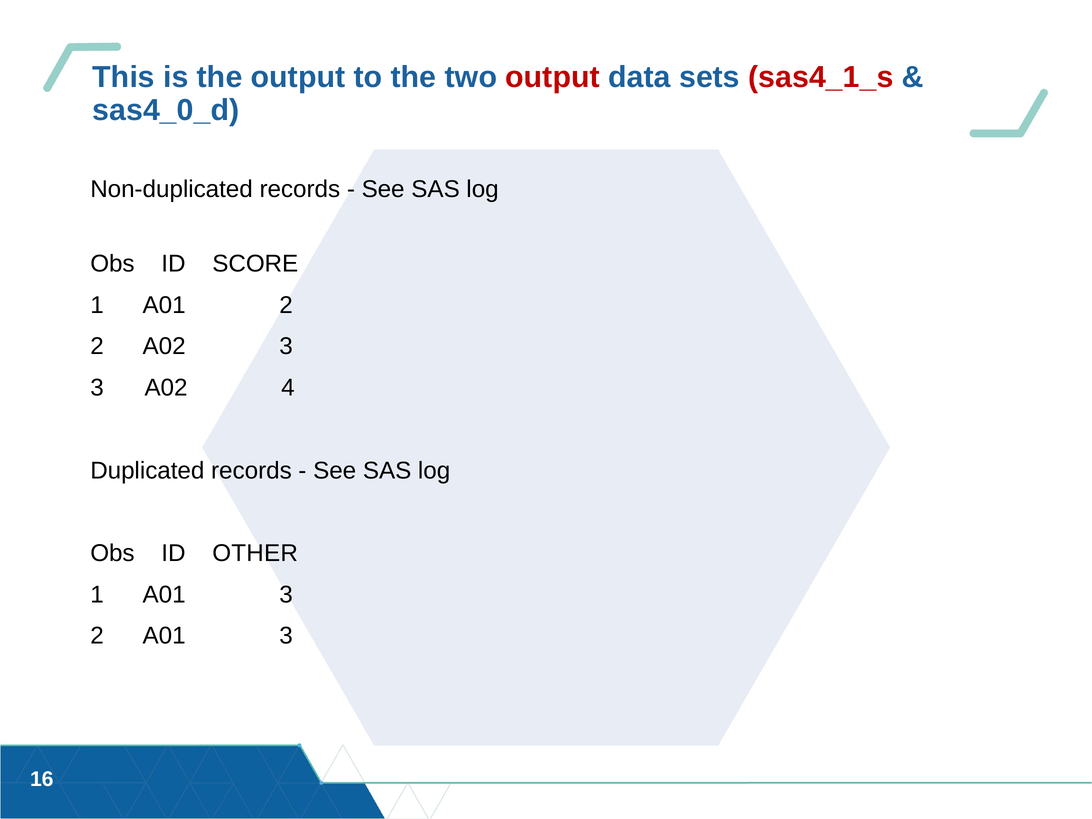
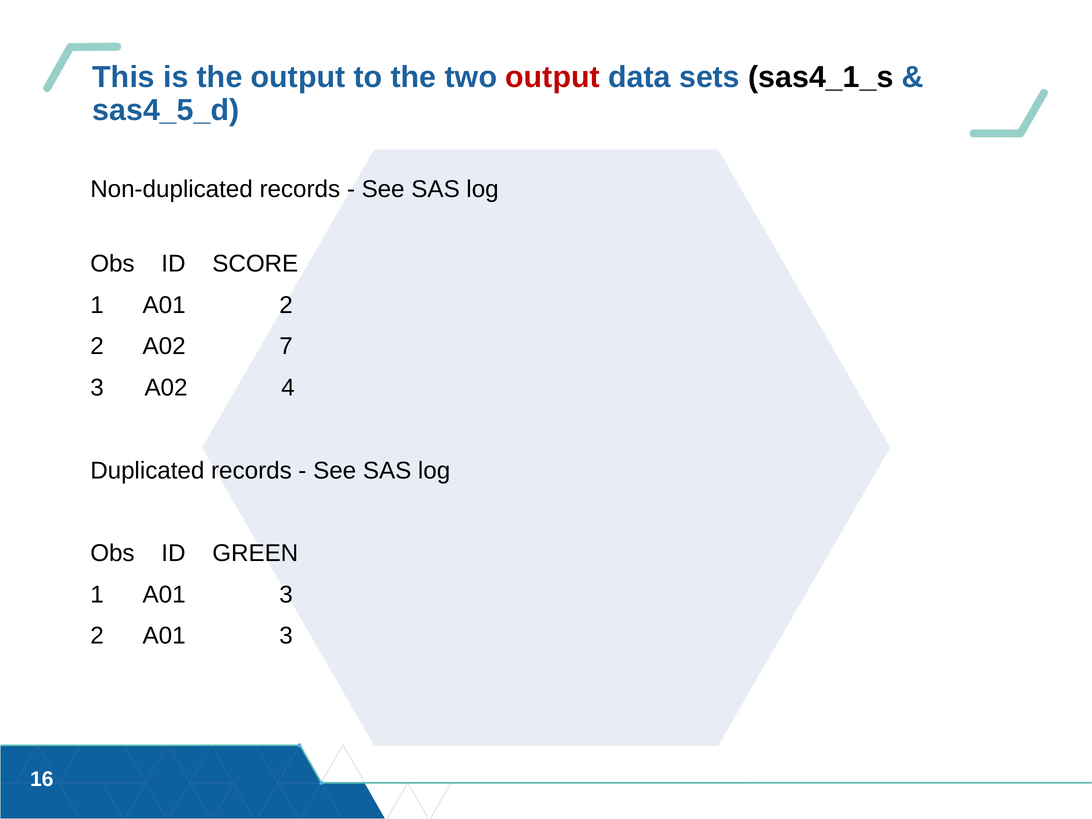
sas4_1_s colour: red -> black
sas4_0_d: sas4_0_d -> sas4_5_d
A02 3: 3 -> 7
OTHER: OTHER -> GREEN
